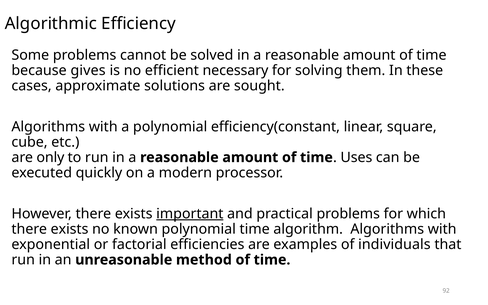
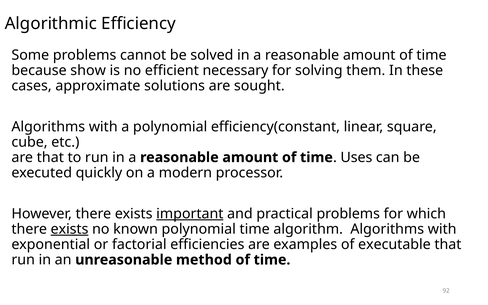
gives: gives -> show
are only: only -> that
exists at (70, 229) underline: none -> present
individuals: individuals -> executable
